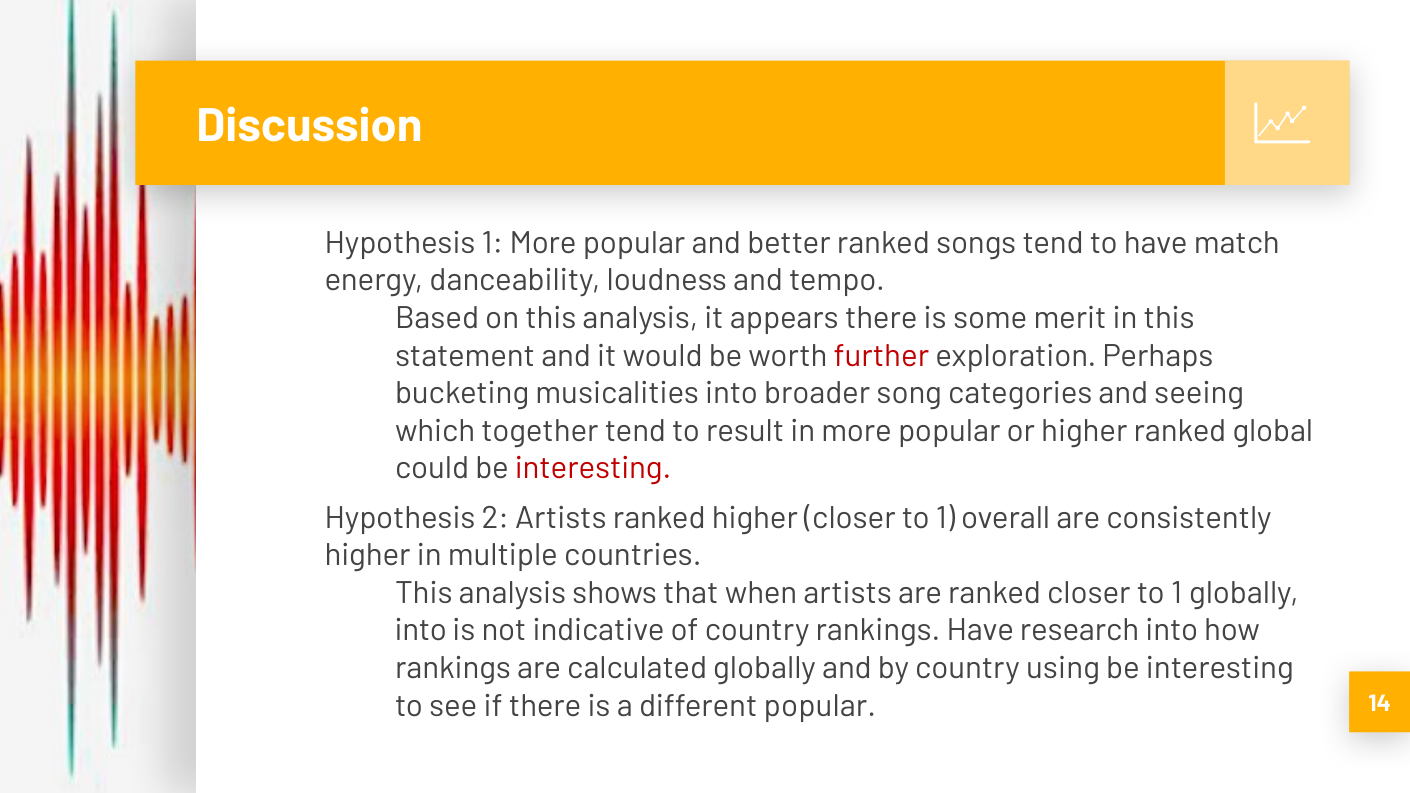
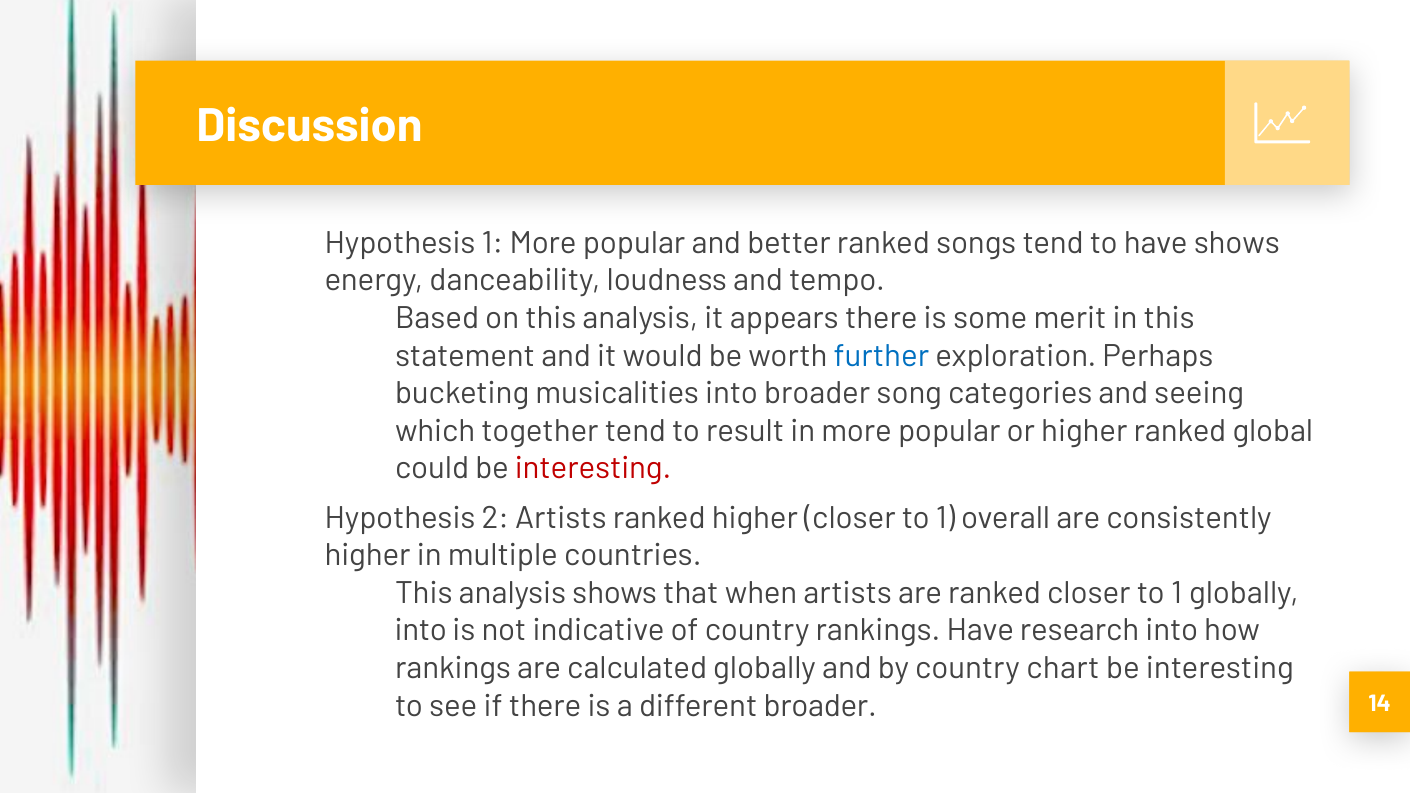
have match: match -> shows
further colour: red -> blue
using: using -> chart
different popular: popular -> broader
